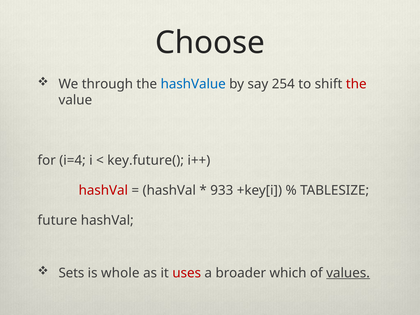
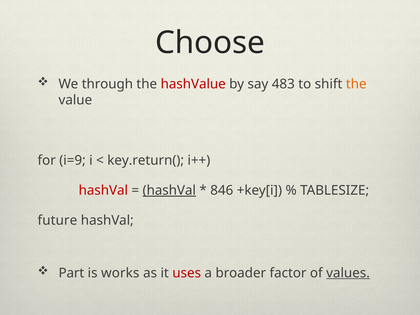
hashValue colour: blue -> red
254: 254 -> 483
the at (356, 84) colour: red -> orange
i=4: i=4 -> i=9
key.future(: key.future( -> key.return(
hashVal at (169, 190) underline: none -> present
933: 933 -> 846
Sets: Sets -> Part
whole: whole -> works
which: which -> factor
